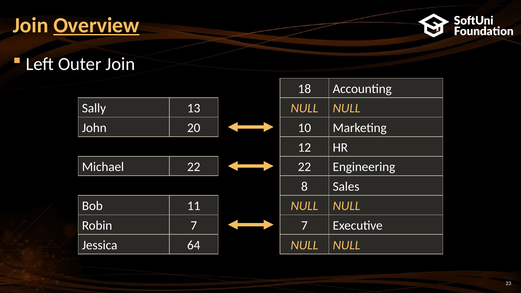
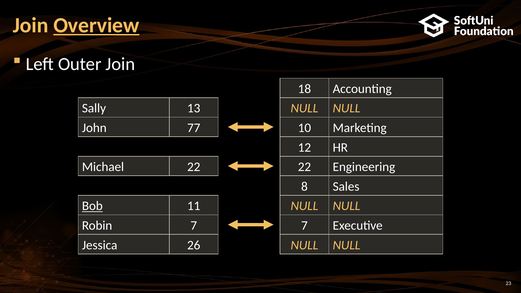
20: 20 -> 77
Bob underline: none -> present
64: 64 -> 26
